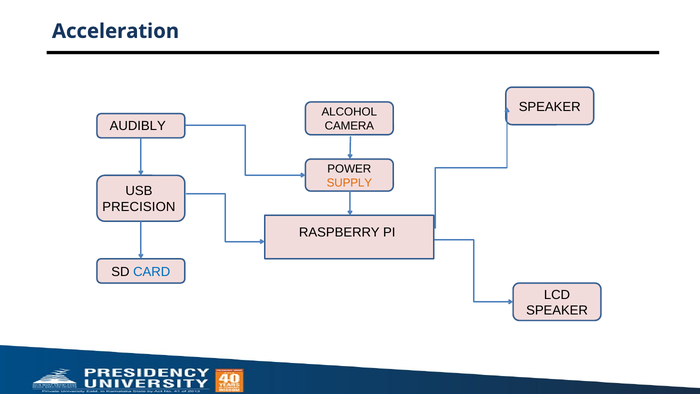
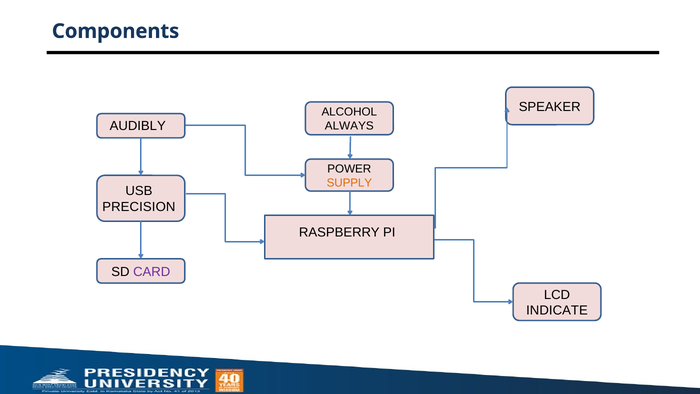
Acceleration: Acceleration -> Components
CAMERA: CAMERA -> ALWAYS
CARD colour: blue -> purple
SPEAKER at (557, 310): SPEAKER -> INDICATE
